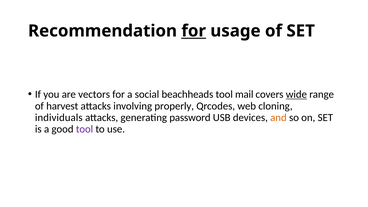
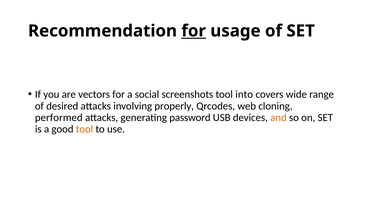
beachheads: beachheads -> screenshots
mail: mail -> into
wide underline: present -> none
harvest: harvest -> desired
individuals: individuals -> performed
tool at (85, 129) colour: purple -> orange
